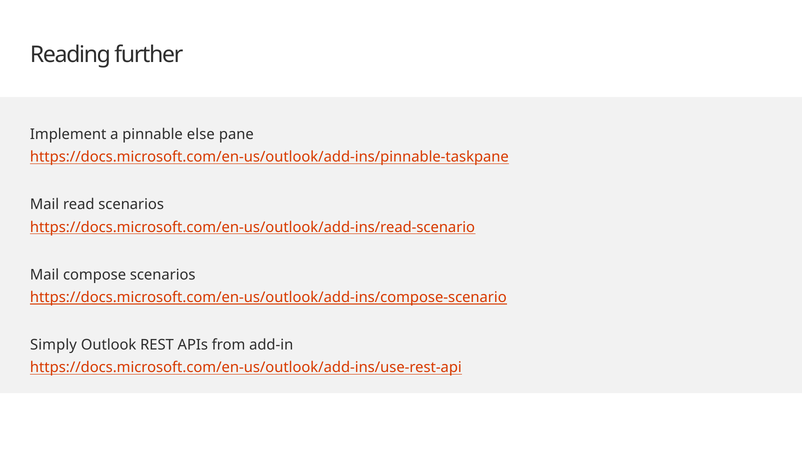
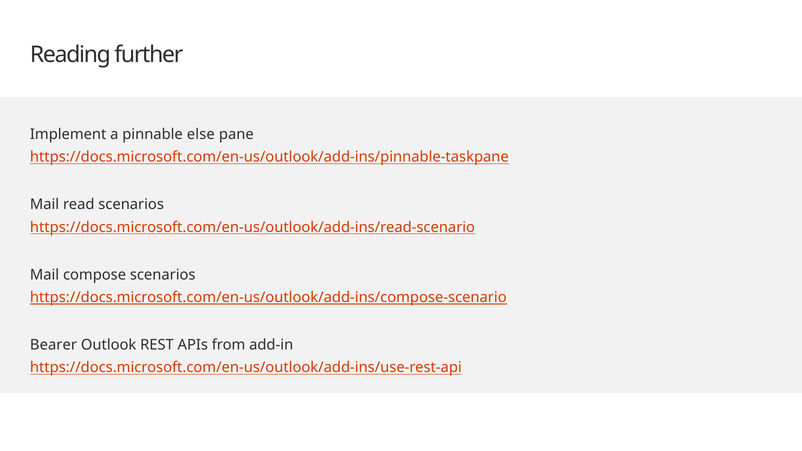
Simply: Simply -> Bearer
